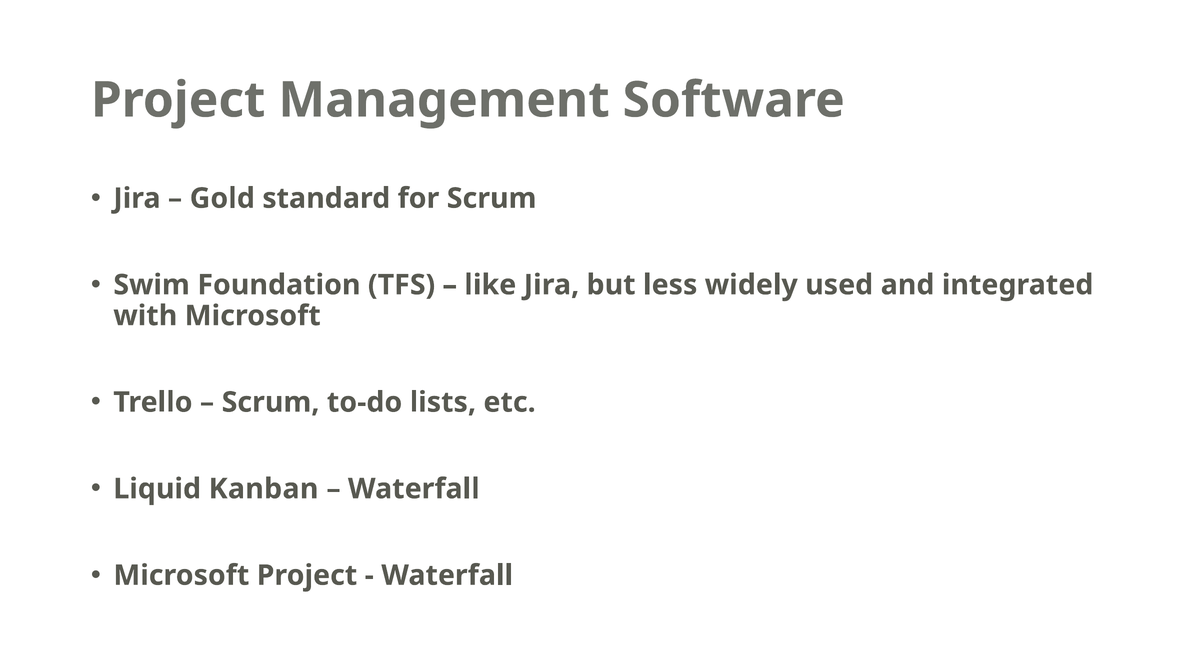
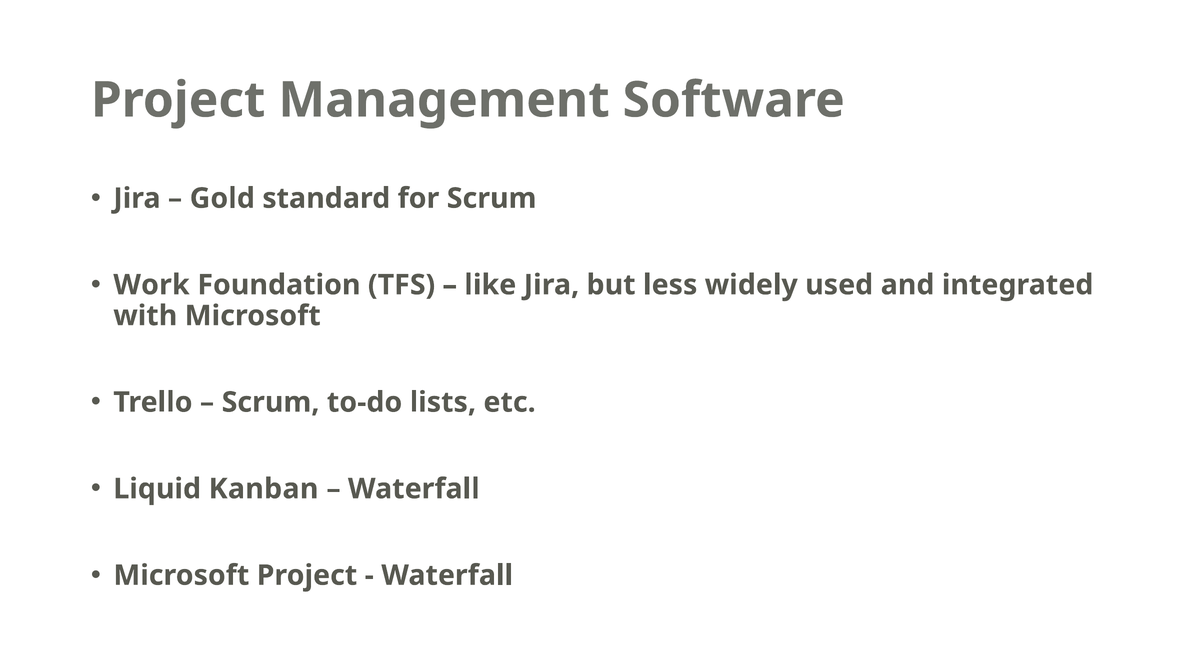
Swim: Swim -> Work
